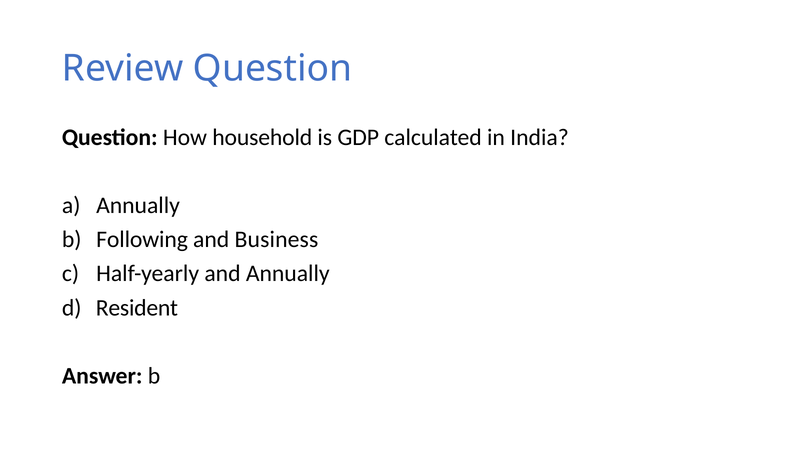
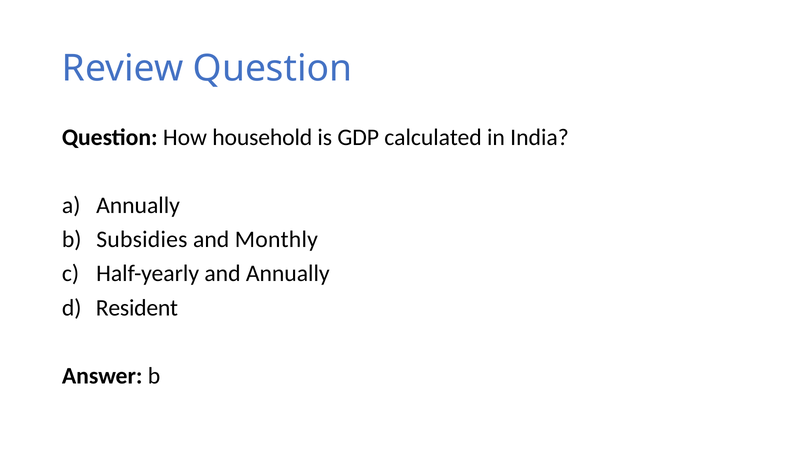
Following: Following -> Subsidies
Business: Business -> Monthly
